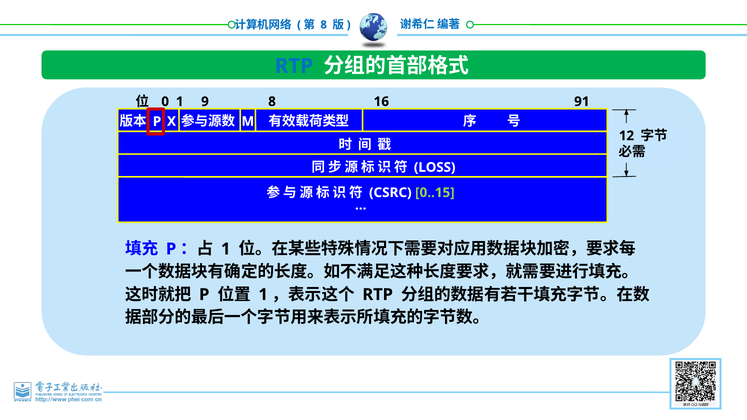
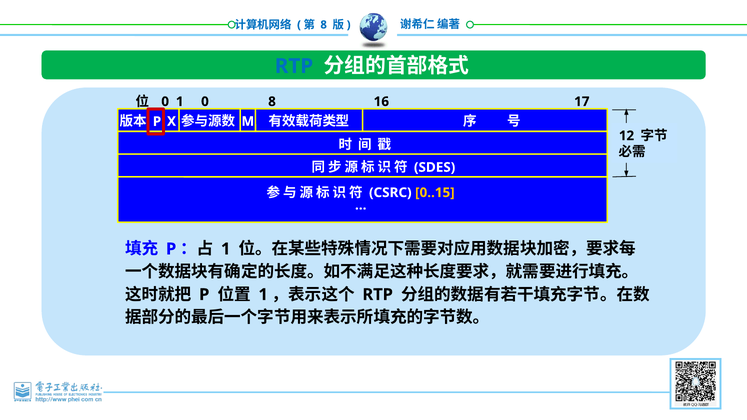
1 9: 9 -> 0
91: 91 -> 17
LOSS: LOSS -> SDES
0..15 colour: light green -> yellow
